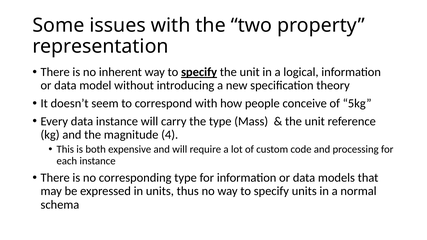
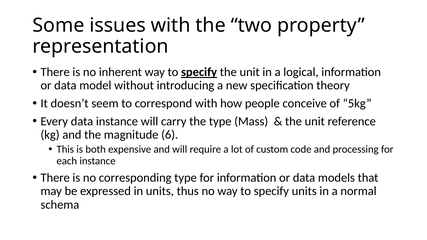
4: 4 -> 6
